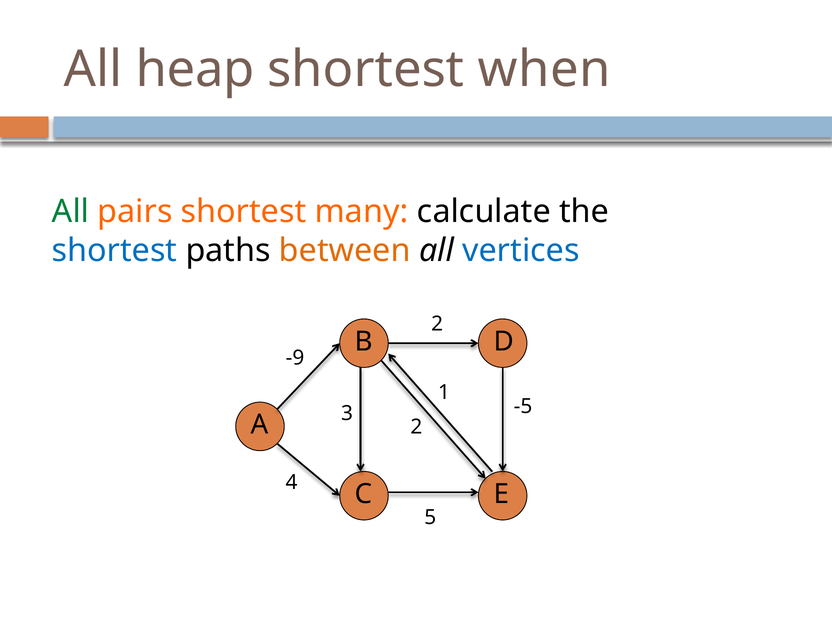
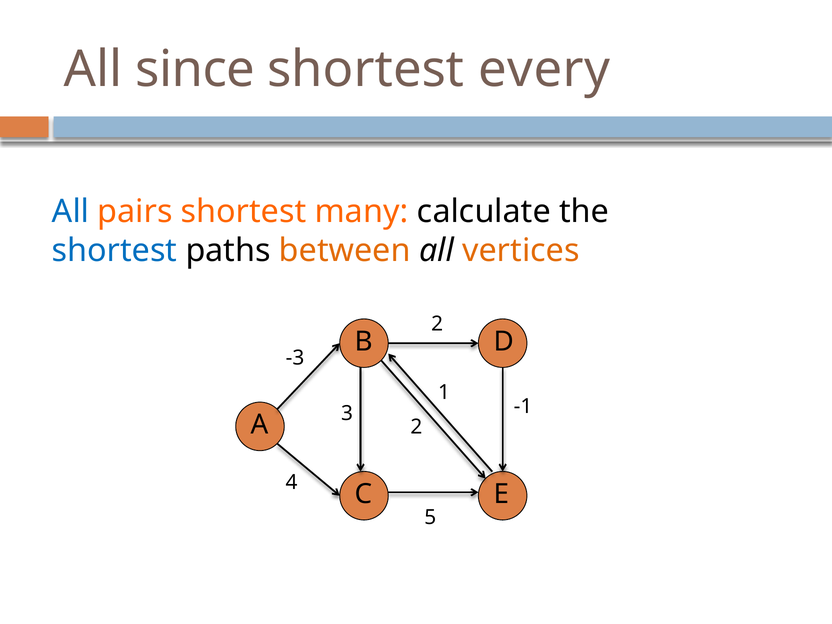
heap: heap -> since
when: when -> every
All at (71, 212) colour: green -> blue
vertices colour: blue -> orange
-9: -9 -> -3
-5: -5 -> -1
